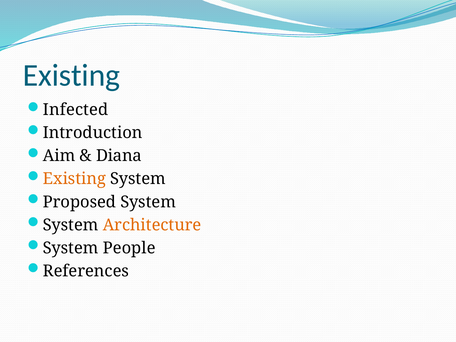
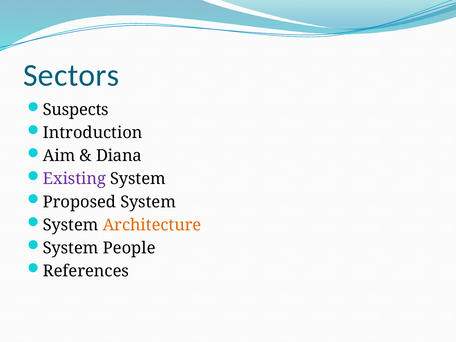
Existing at (71, 75): Existing -> Sectors
Infected: Infected -> Suspects
Existing at (74, 179) colour: orange -> purple
